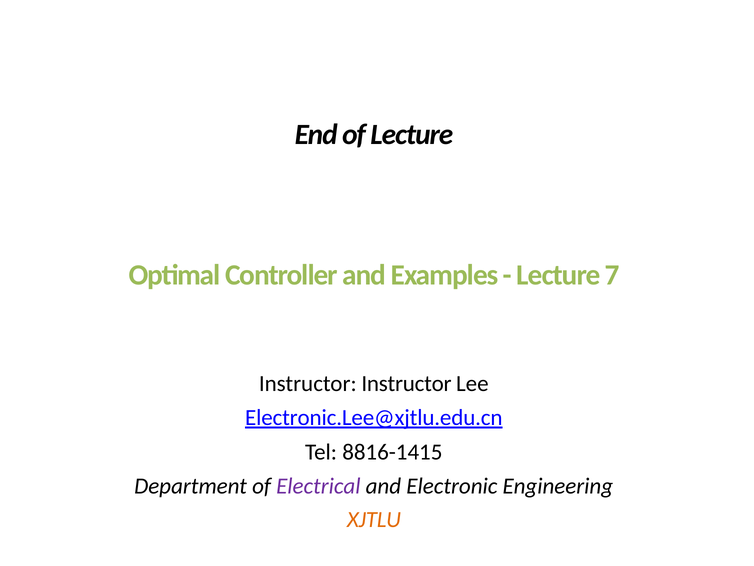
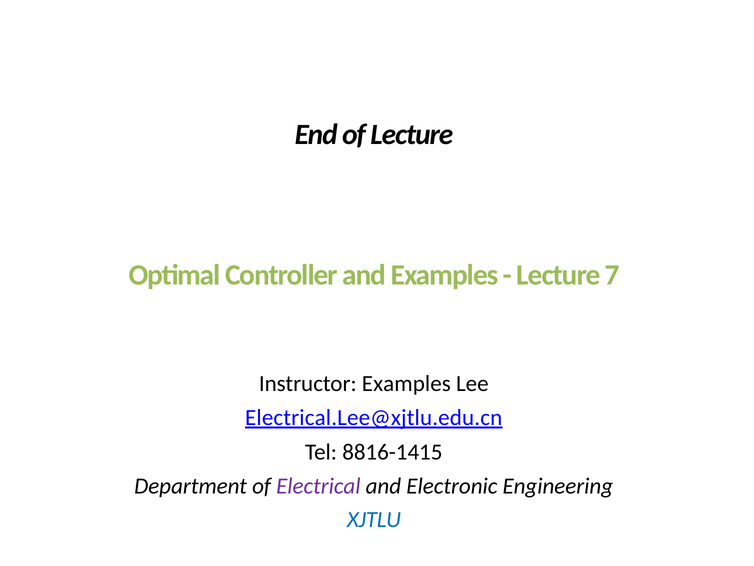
Instructor Instructor: Instructor -> Examples
Electronic.Lee@xjtlu.edu.cn: Electronic.Lee@xjtlu.edu.cn -> Electrical.Lee@xjtlu.edu.cn
XJTLU colour: orange -> blue
